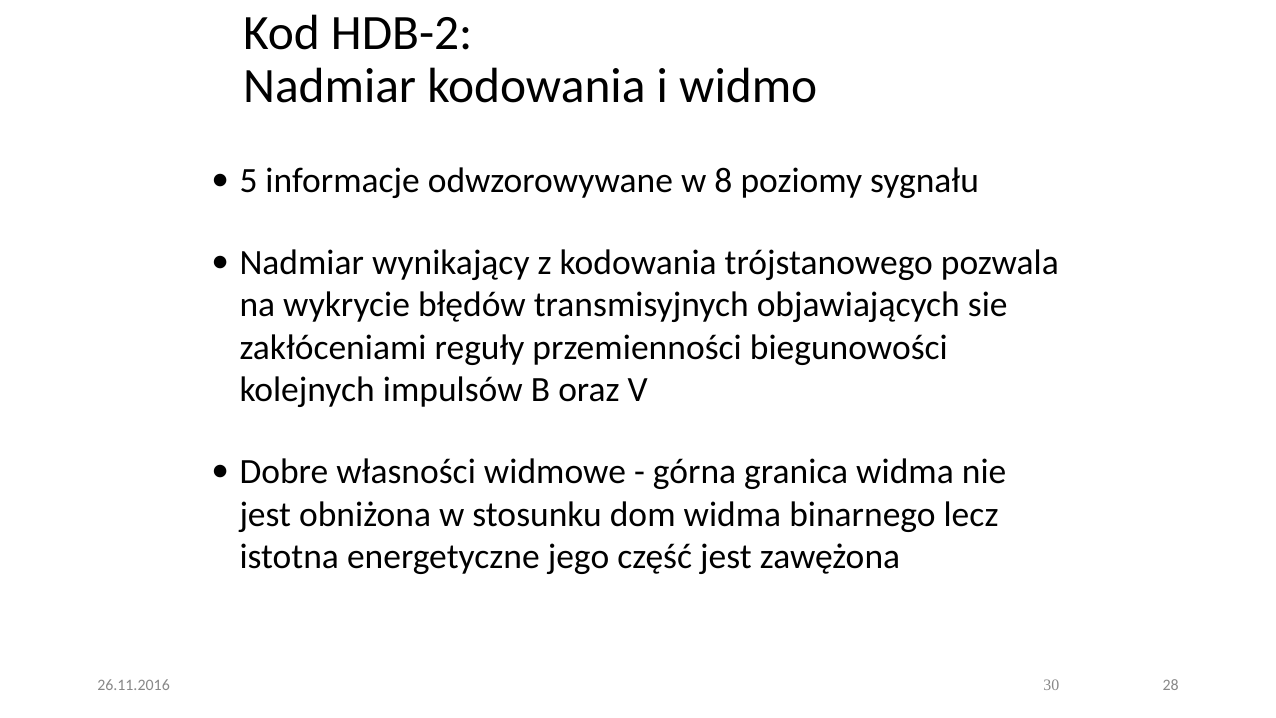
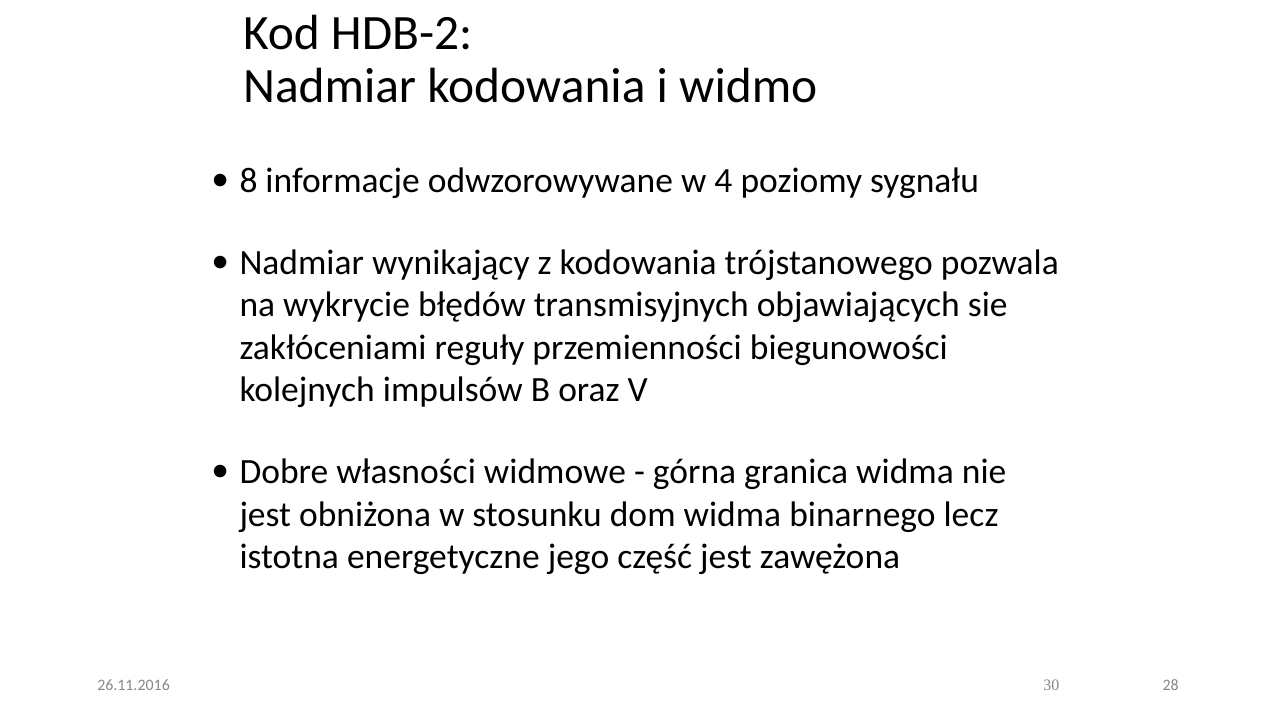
5: 5 -> 8
8: 8 -> 4
